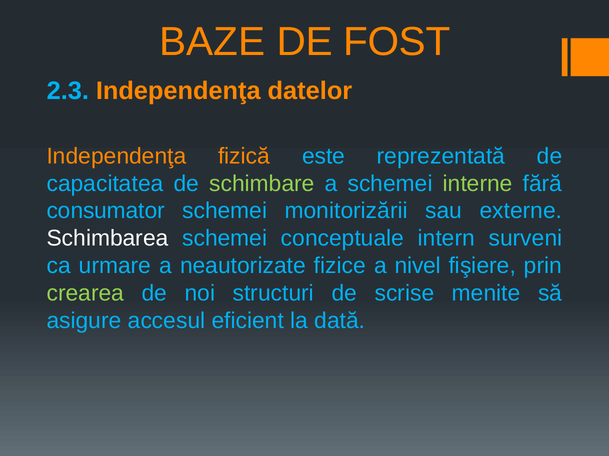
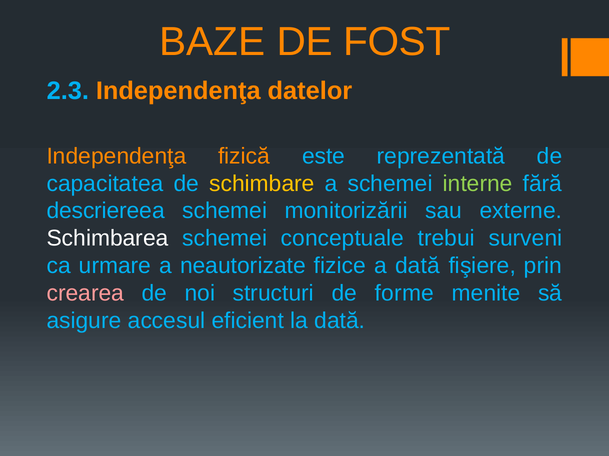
schimbare colour: light green -> yellow
consumator: consumator -> descriereea
intern: intern -> trebui
a nivel: nivel -> dată
crearea colour: light green -> pink
scrise: scrise -> forme
